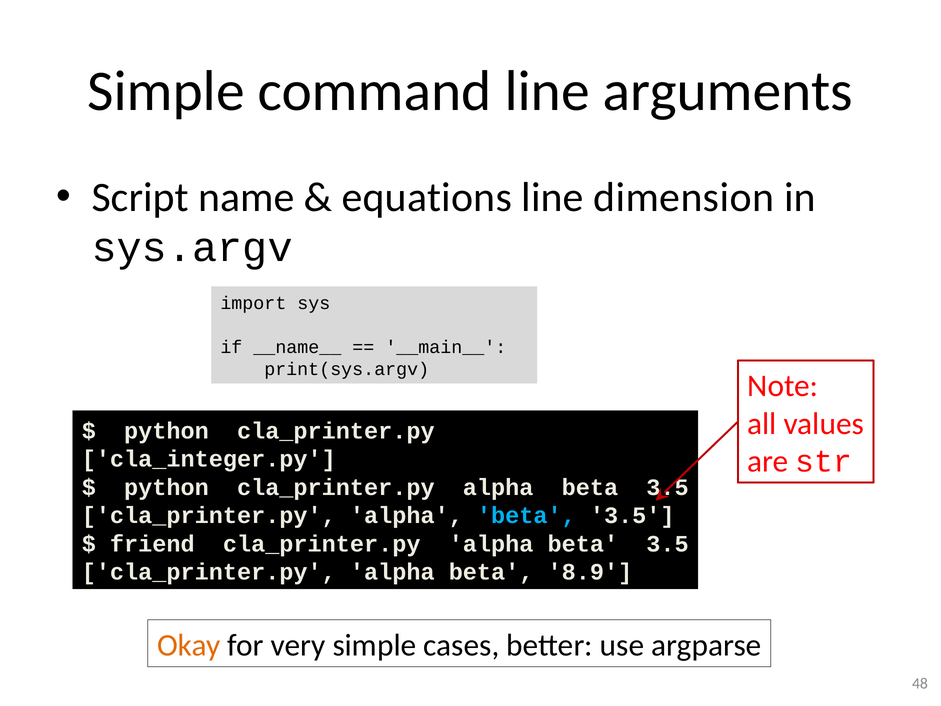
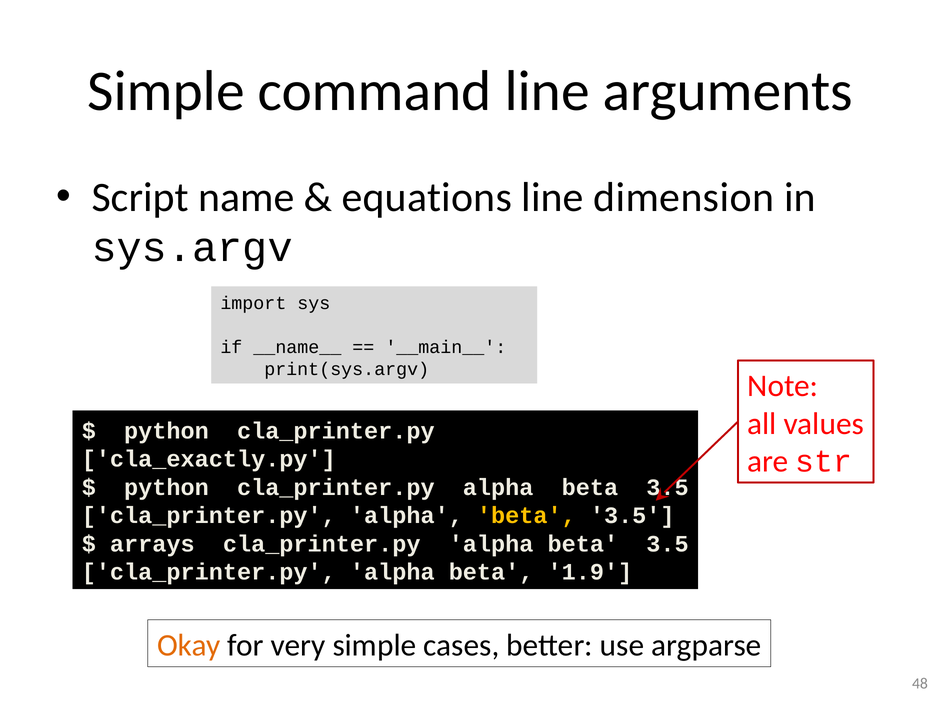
cla_integer.py: cla_integer.py -> cla_exactly.py
beta at (526, 515) colour: light blue -> yellow
friend: friend -> arrays
8.9: 8.9 -> 1.9
